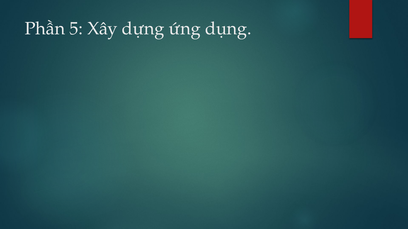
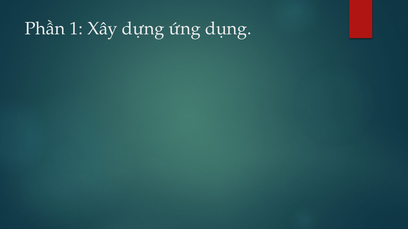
5: 5 -> 1
